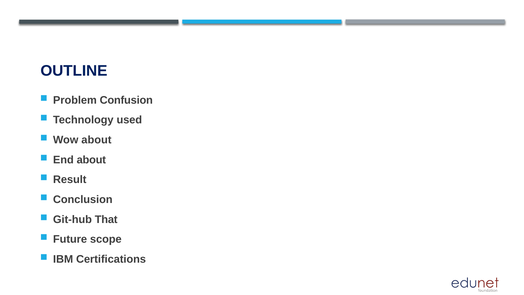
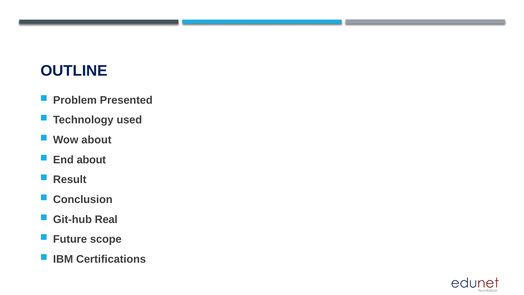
Confusion: Confusion -> Presented
That: That -> Real
